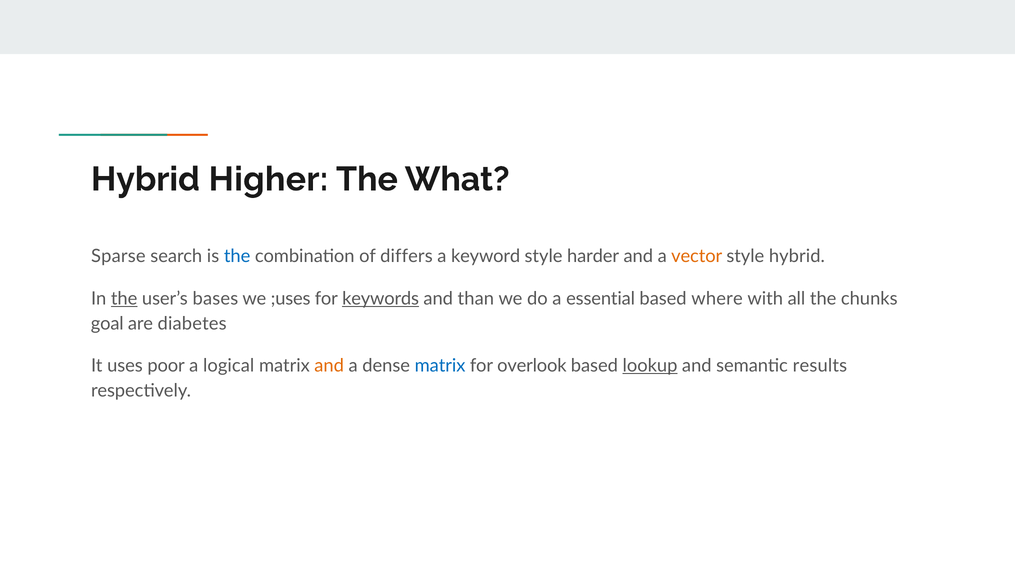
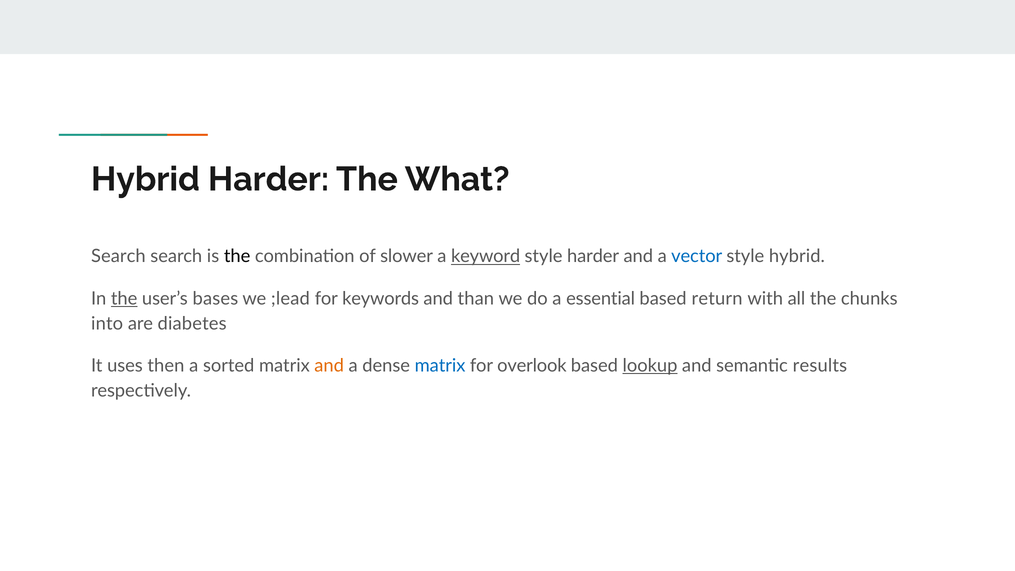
Hybrid Higher: Higher -> Harder
Sparse at (118, 256): Sparse -> Search
the at (237, 256) colour: blue -> black
differs: differs -> slower
keyword underline: none -> present
vector colour: orange -> blue
;uses: ;uses -> ;lead
keywords underline: present -> none
where: where -> return
goal: goal -> into
poor: poor -> then
logical: logical -> sorted
